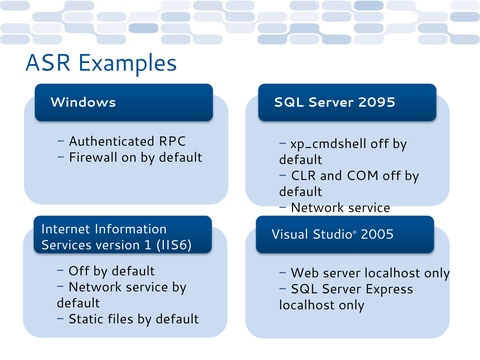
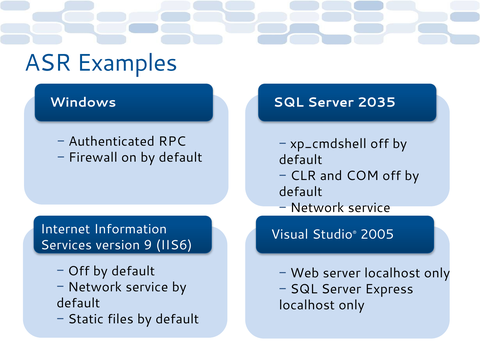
2095: 2095 -> 2035
1: 1 -> 9
